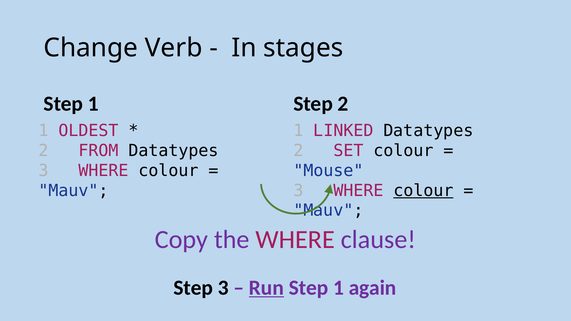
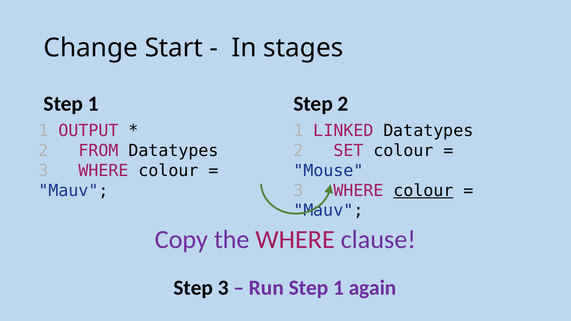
Verb: Verb -> Start
OLDEST: OLDEST -> OUTPUT
Run underline: present -> none
